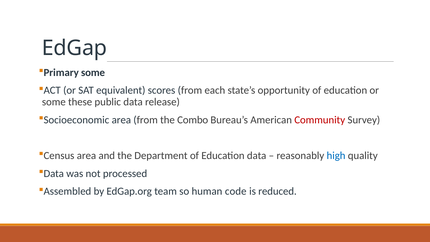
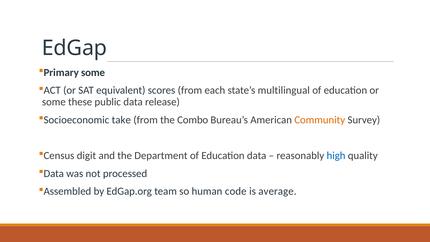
opportunity: opportunity -> multilingual
Socioeconomic area: area -> take
Community colour: red -> orange
Census area: area -> digit
reduced: reduced -> average
